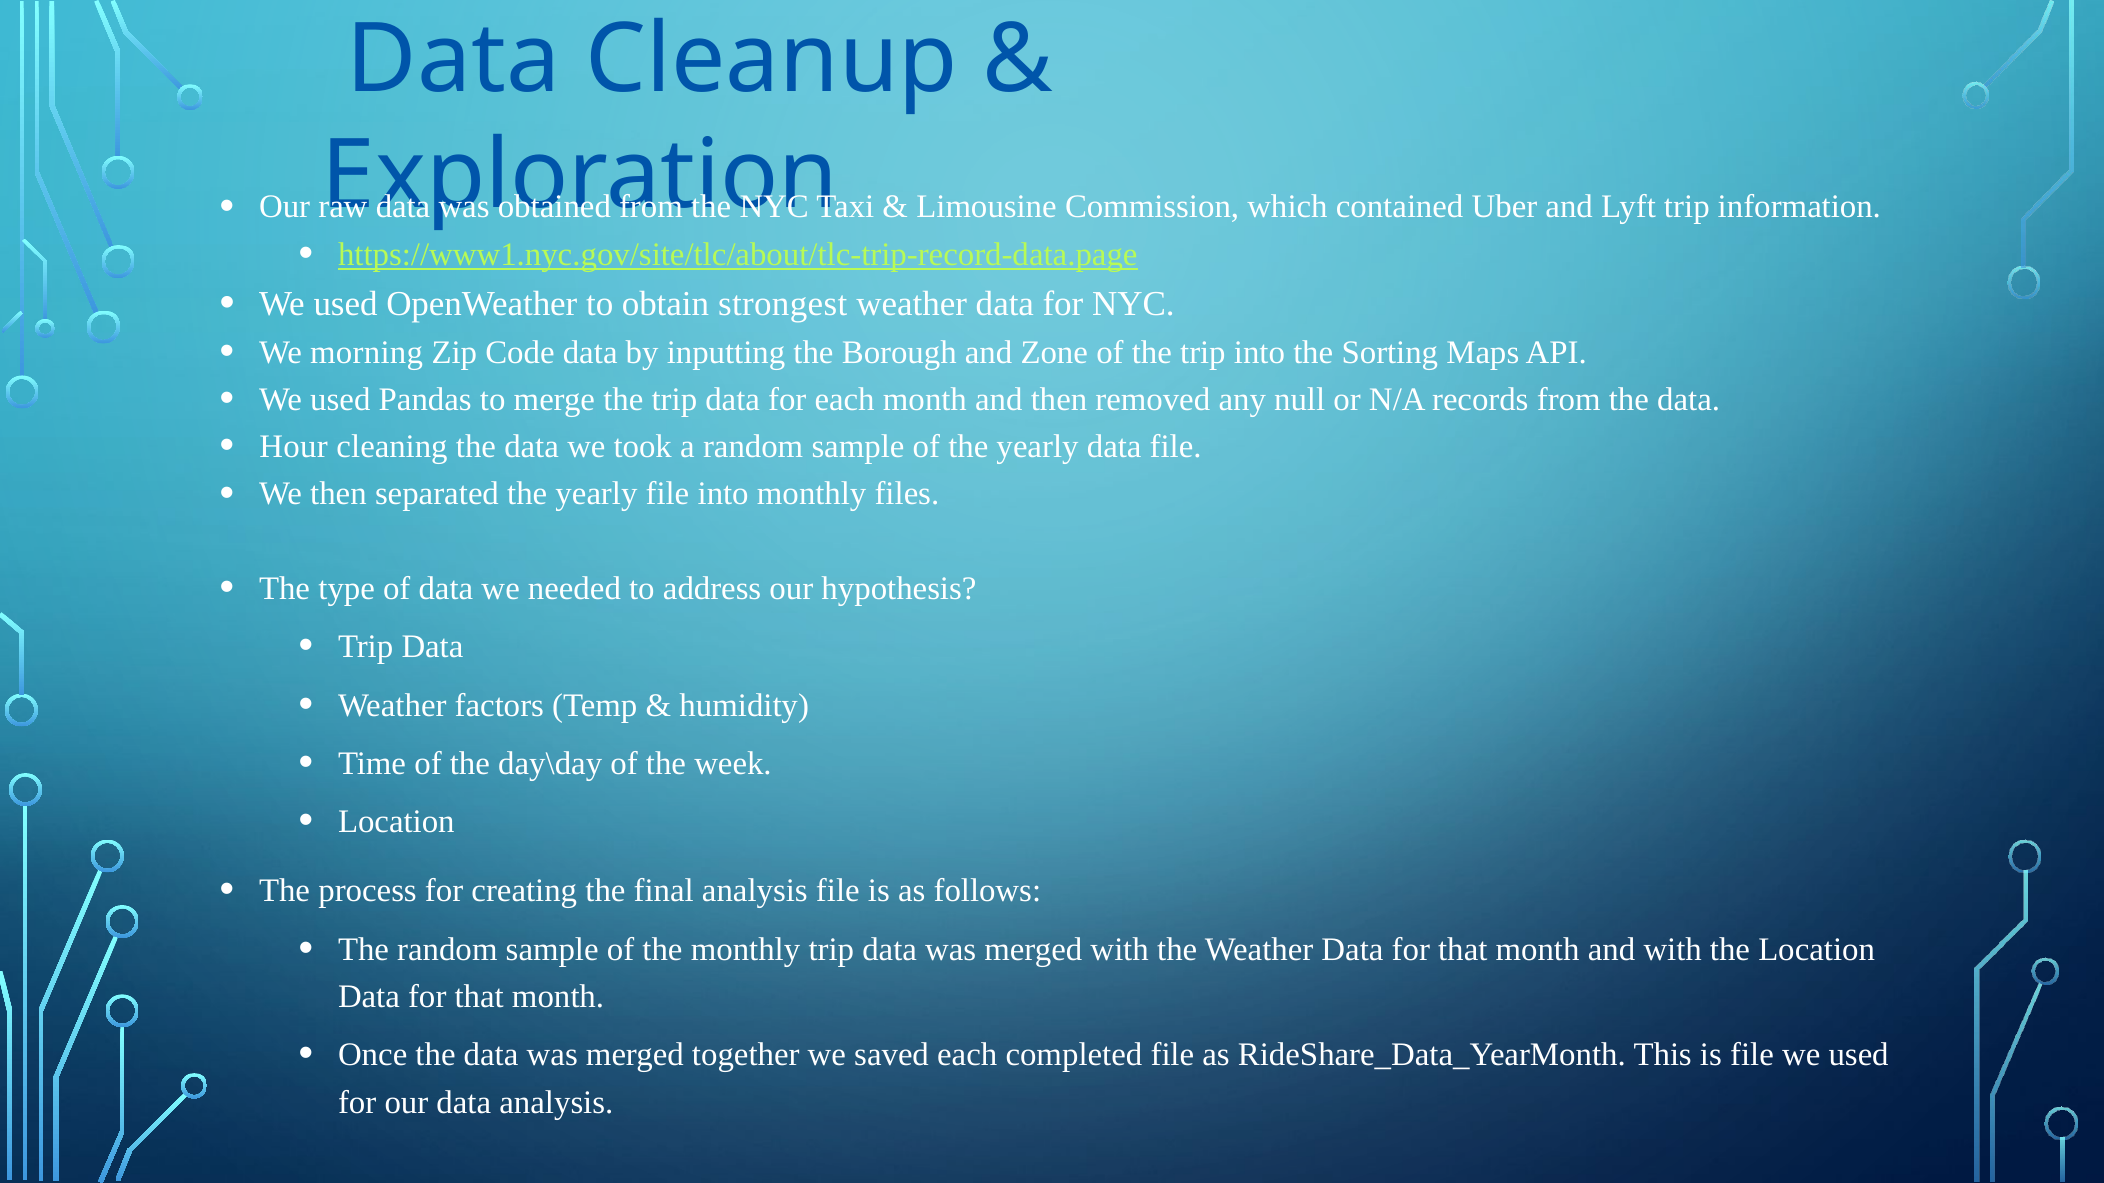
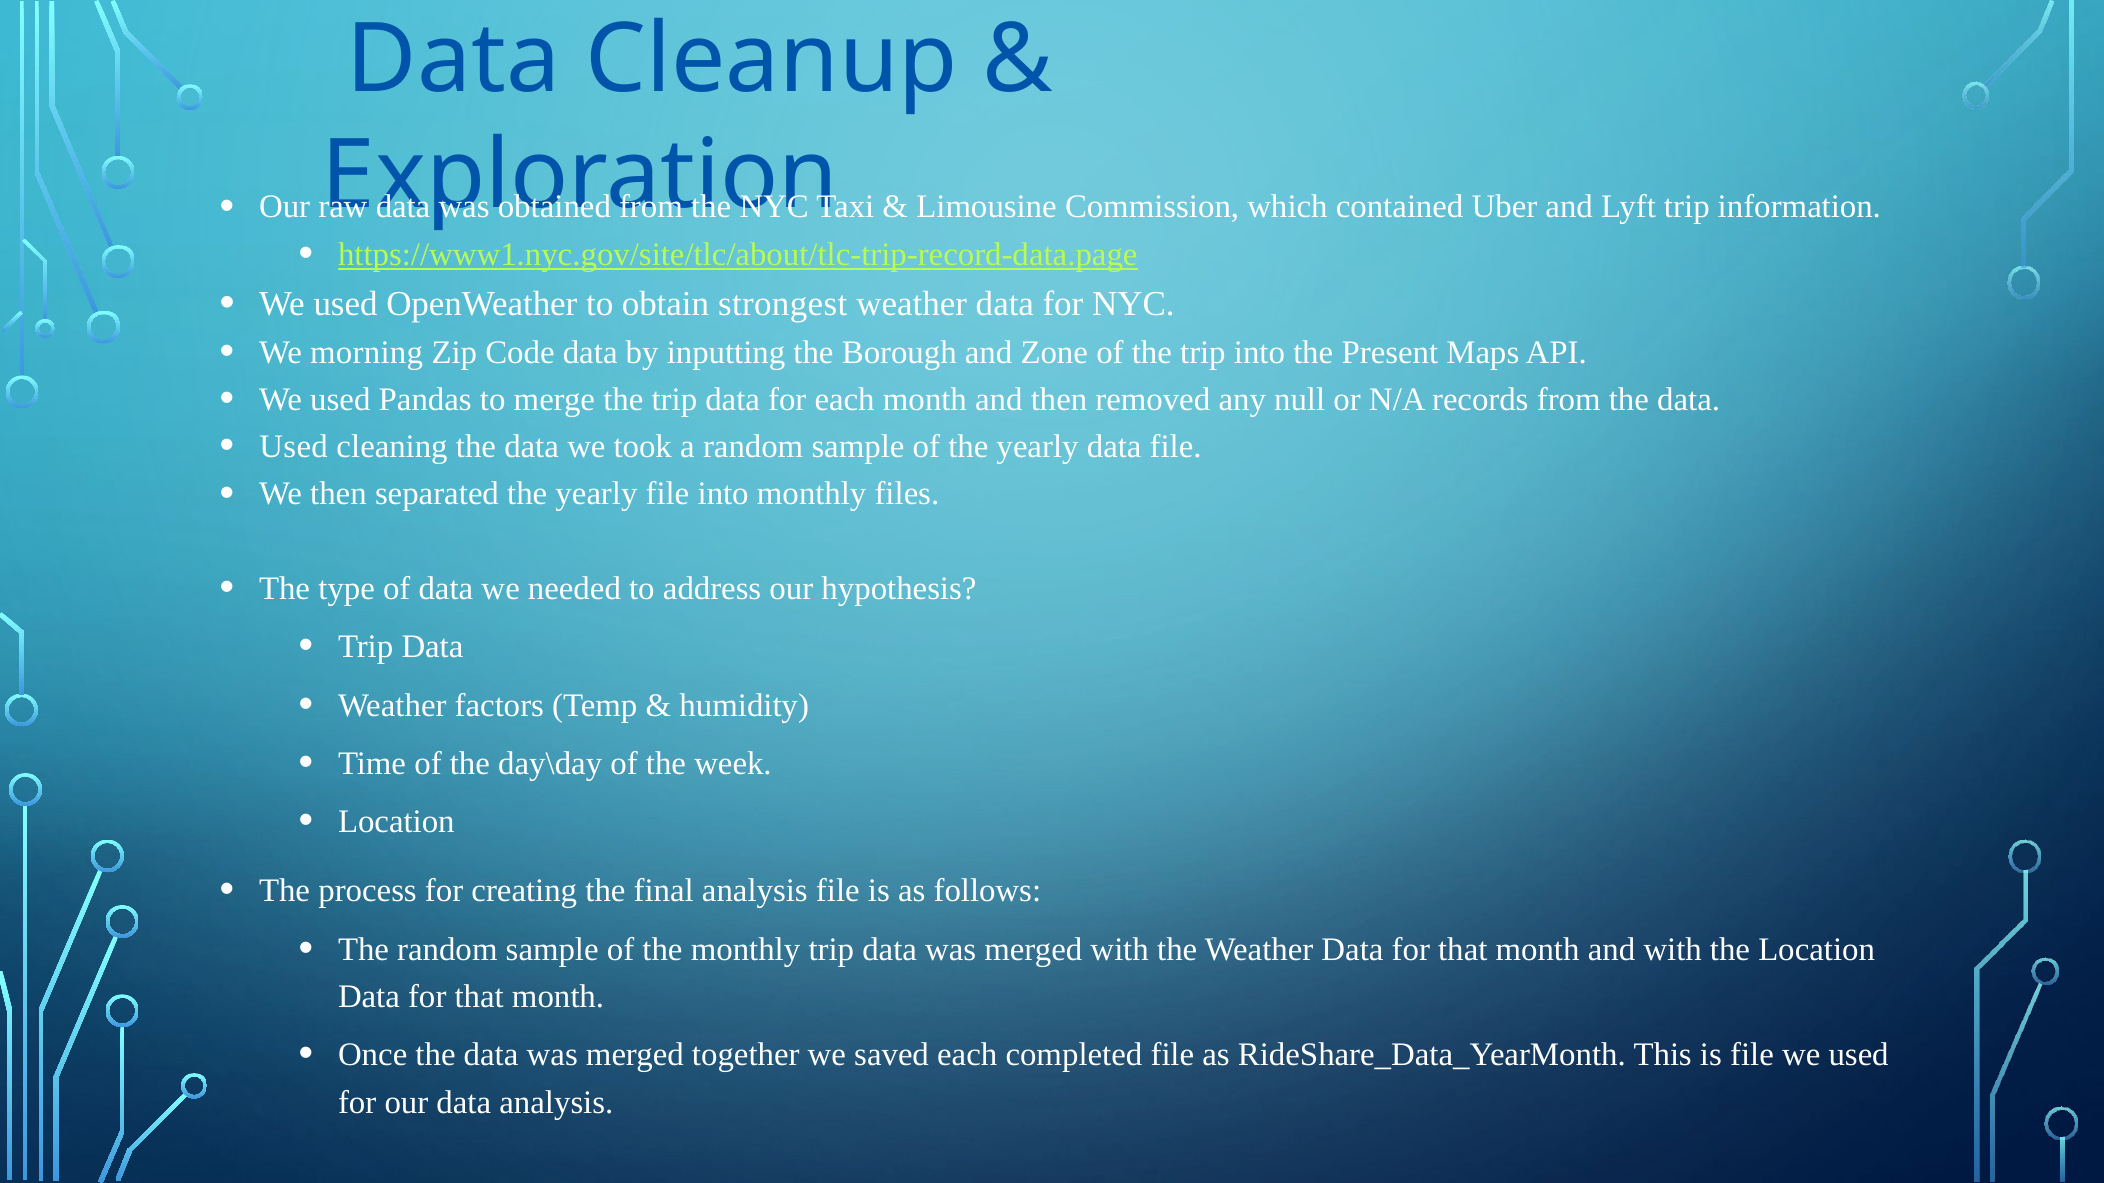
Sorting: Sorting -> Present
Hour at (294, 447): Hour -> Used
